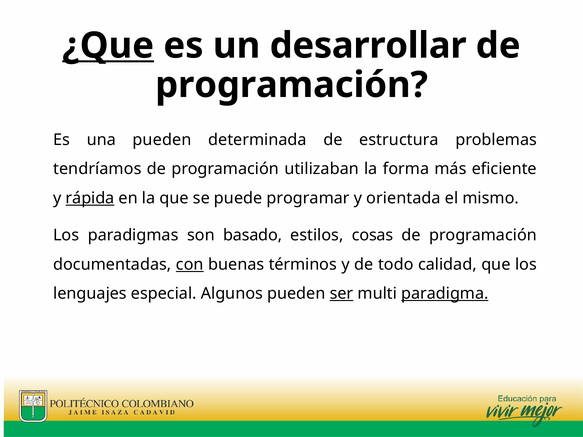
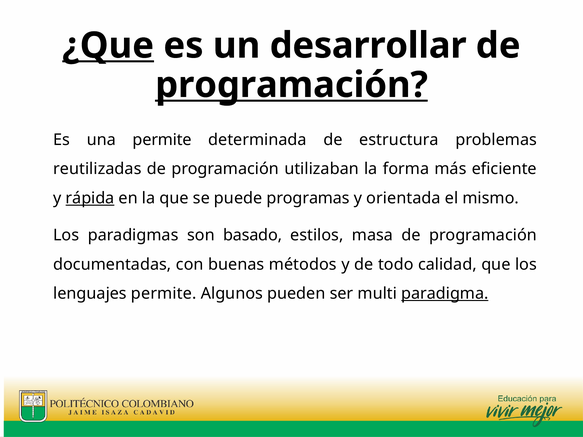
programación at (292, 85) underline: none -> present
una pueden: pueden -> permite
tendríamos: tendríamos -> reutilizadas
programar: programar -> programas
cosas: cosas -> masa
con underline: present -> none
términos: términos -> métodos
lenguajes especial: especial -> permite
ser underline: present -> none
